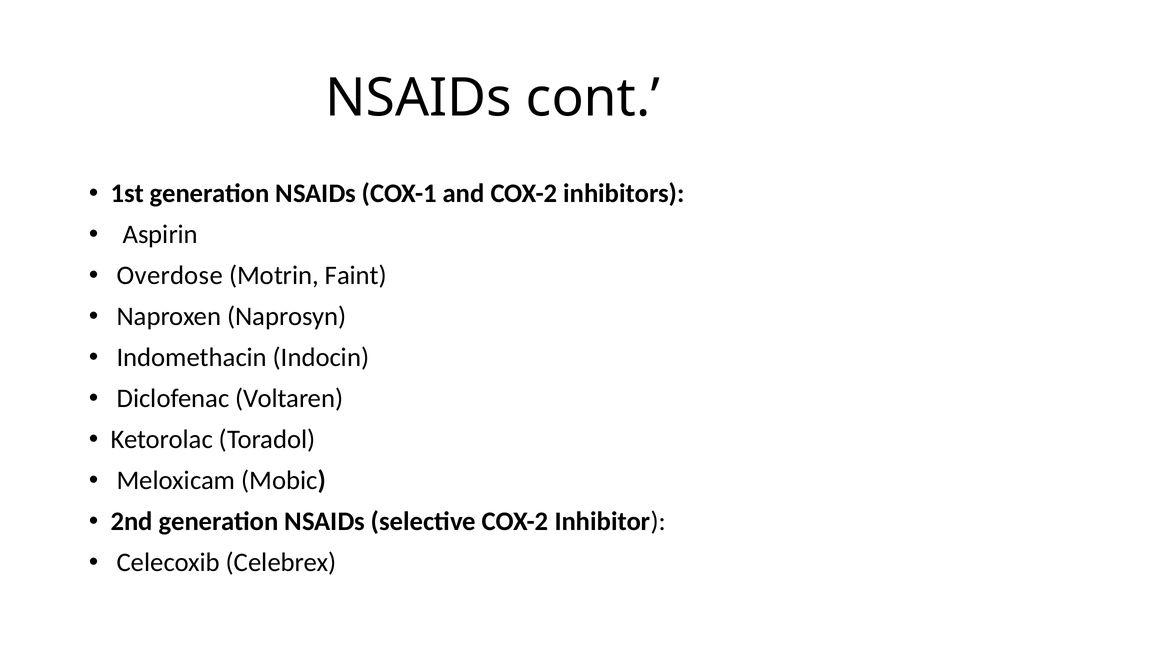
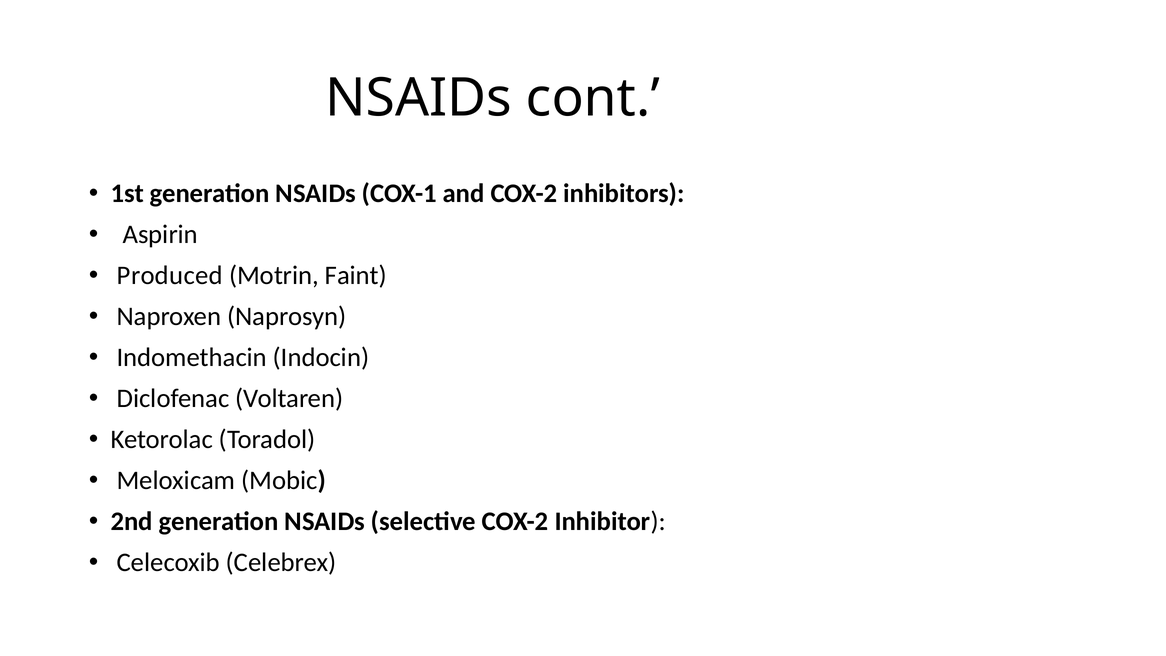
Overdose: Overdose -> Produced
